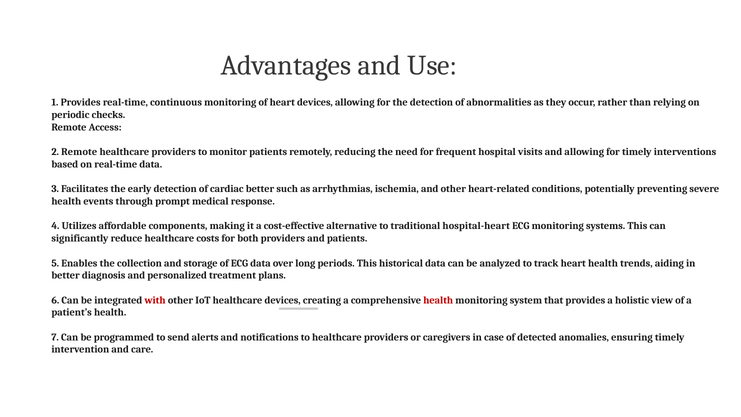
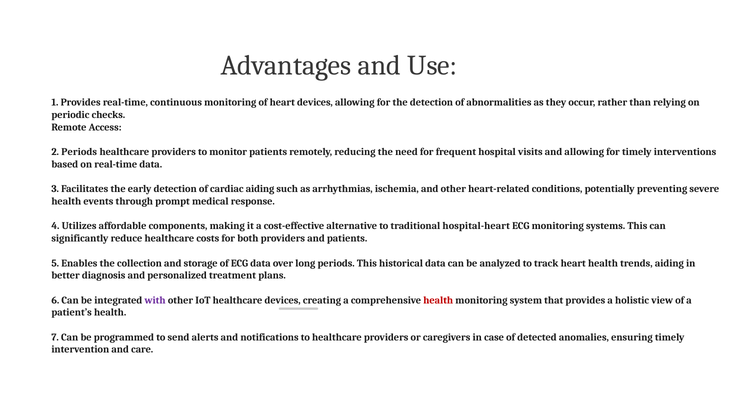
2 Remote: Remote -> Periods
cardiac better: better -> aiding
with colour: red -> purple
